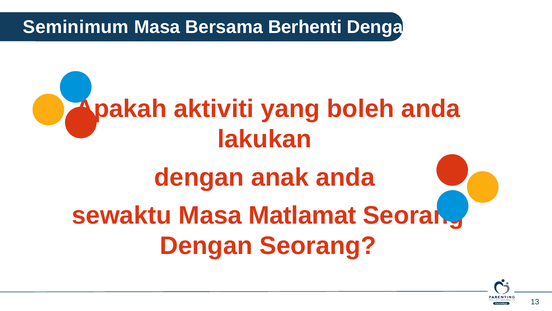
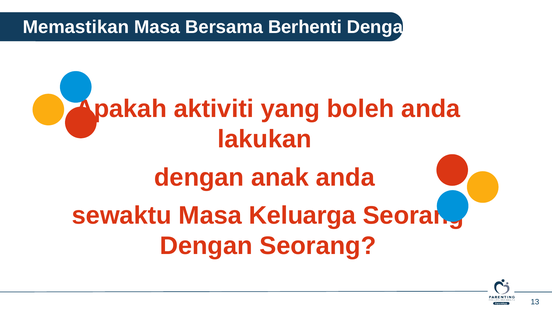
Seminimum: Seminimum -> Memastikan
Matlamat: Matlamat -> Keluarga
